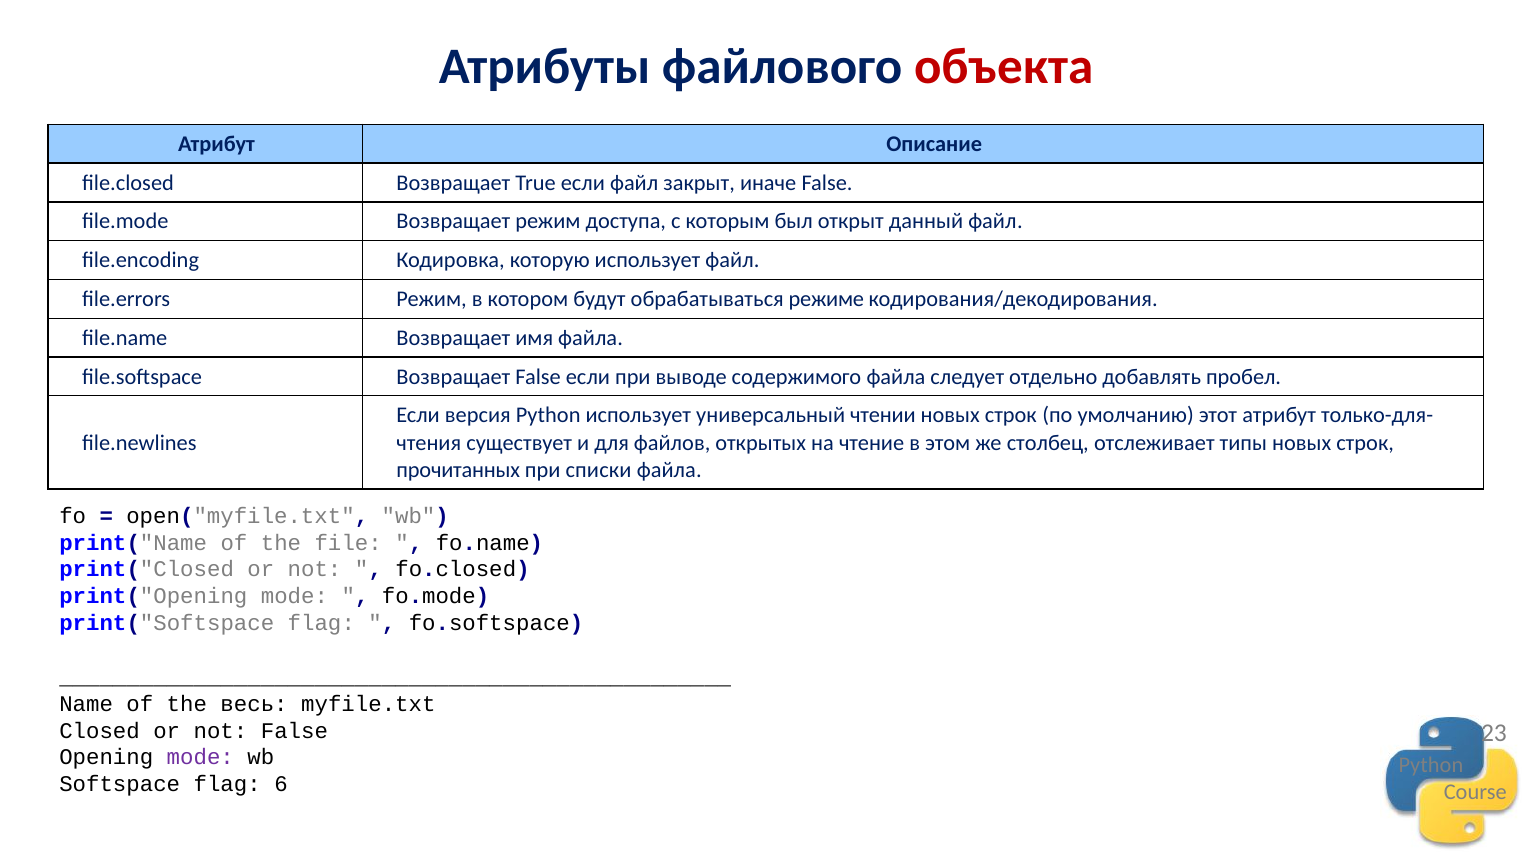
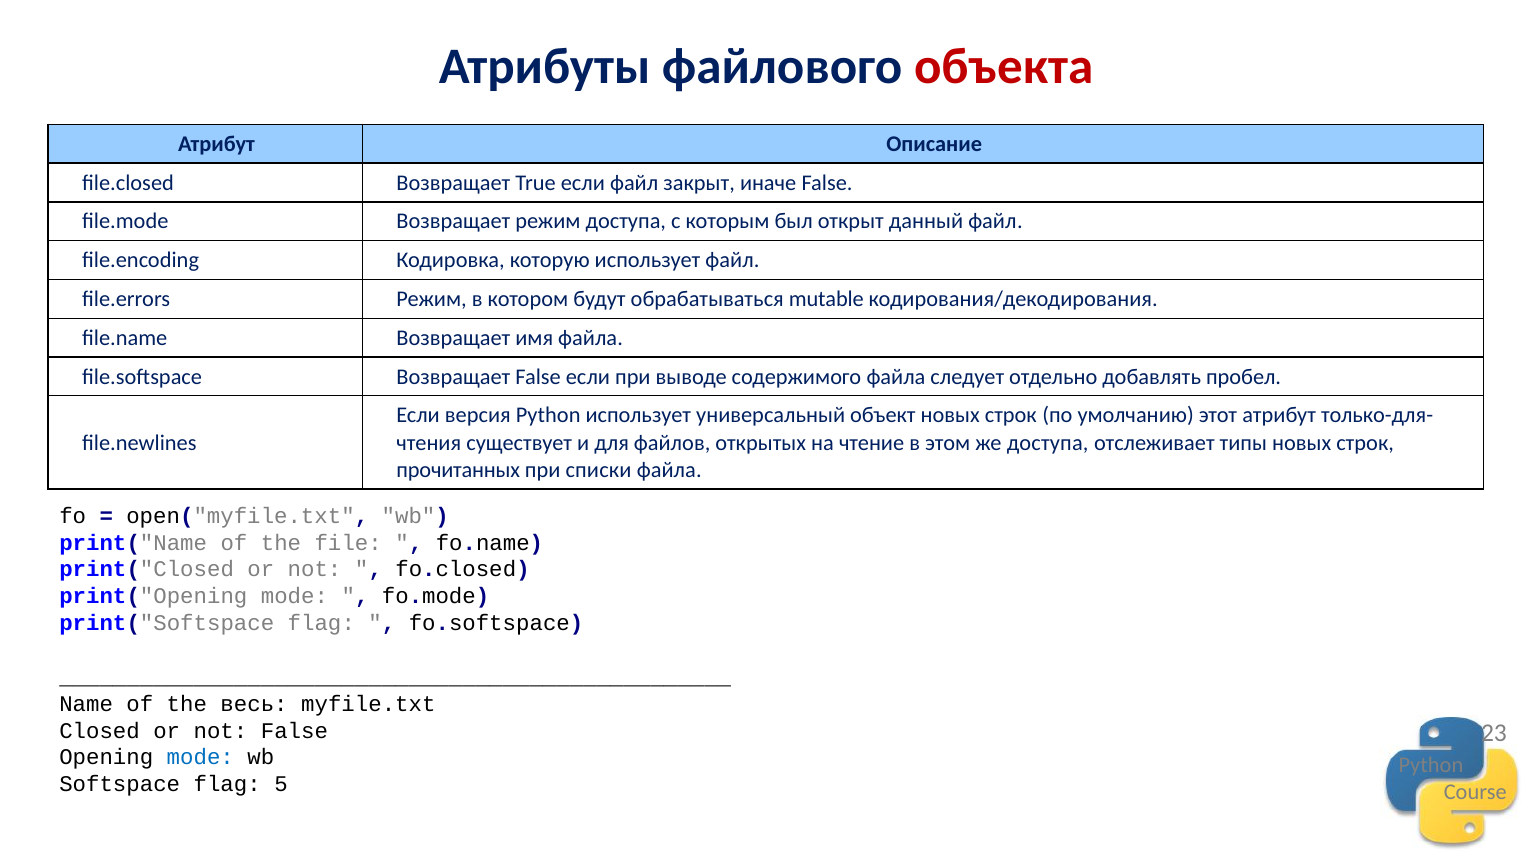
режиме: режиме -> mutable
чтении: чтении -> объект
же столбец: столбец -> доступа
mode at (200, 757) colour: purple -> blue
6: 6 -> 5
